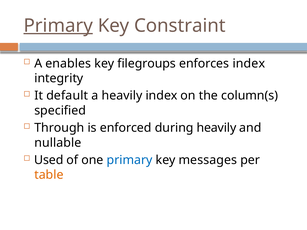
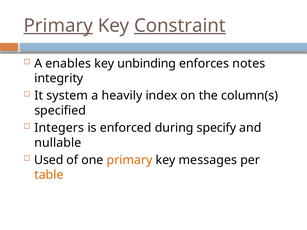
Constraint underline: none -> present
filegroups: filegroups -> unbinding
enforces index: index -> notes
default: default -> system
Through: Through -> Integers
during heavily: heavily -> specify
primary at (130, 160) colour: blue -> orange
